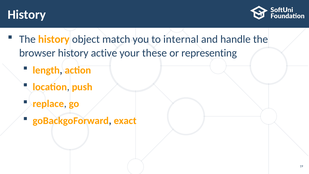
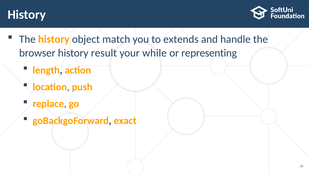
internal: internal -> extends
active: active -> result
these: these -> while
